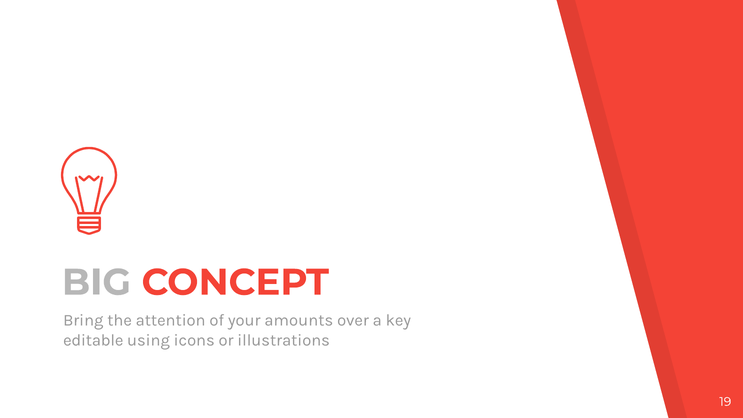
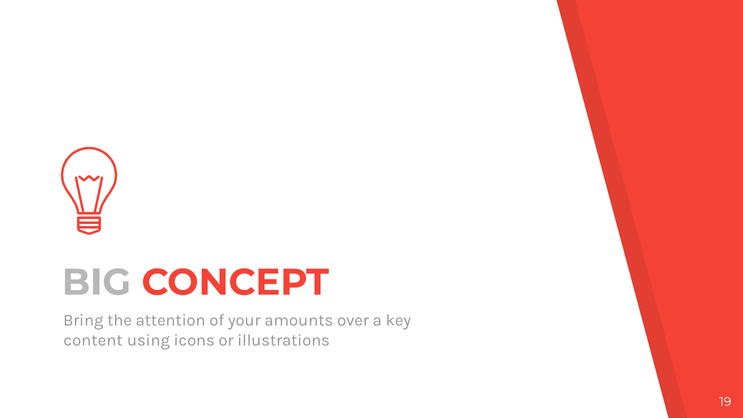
editable: editable -> content
